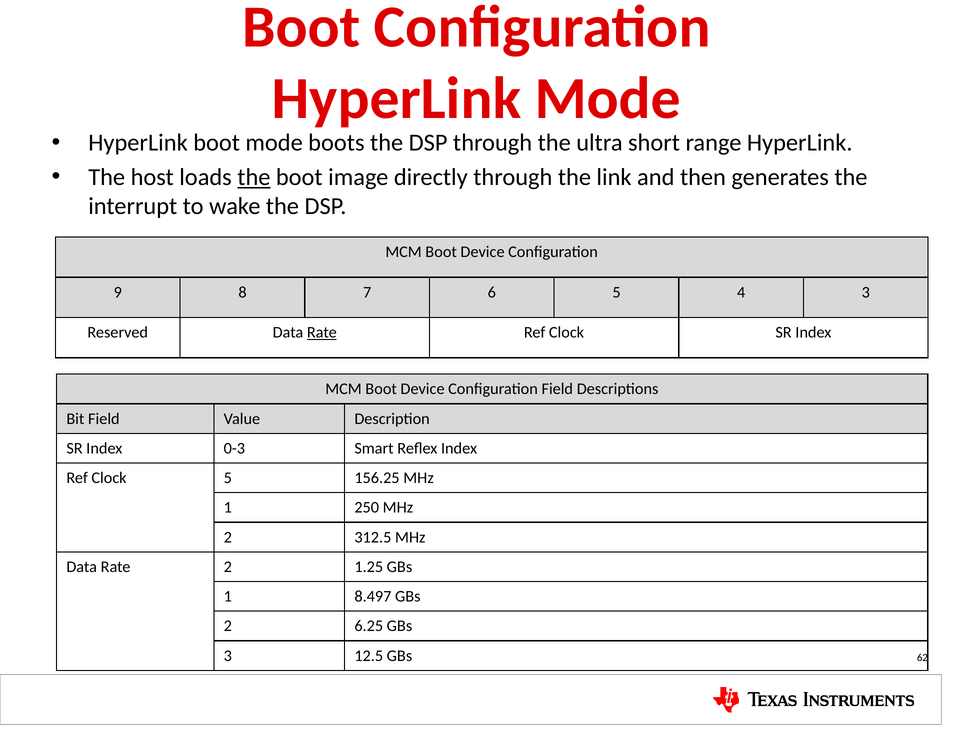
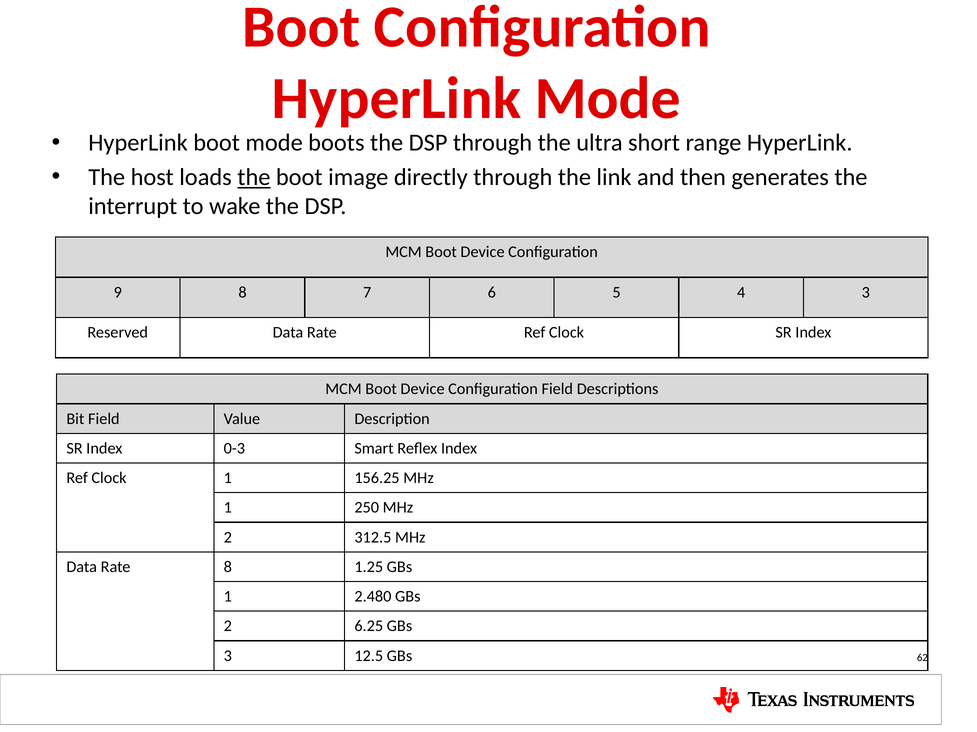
Rate at (322, 333) underline: present -> none
Clock 5: 5 -> 1
Rate 2: 2 -> 8
8.497: 8.497 -> 2.480
